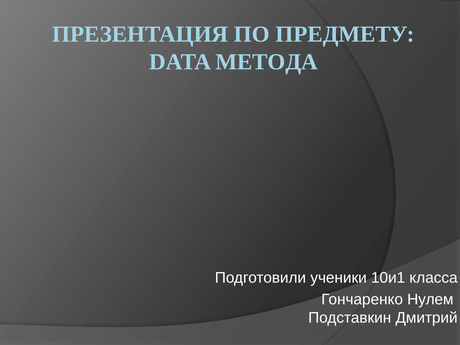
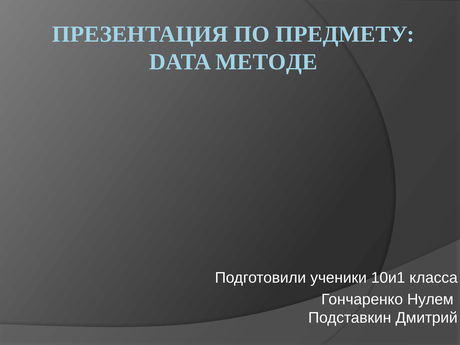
МЕТОДА: МЕТОДА -> МЕТОДЕ
